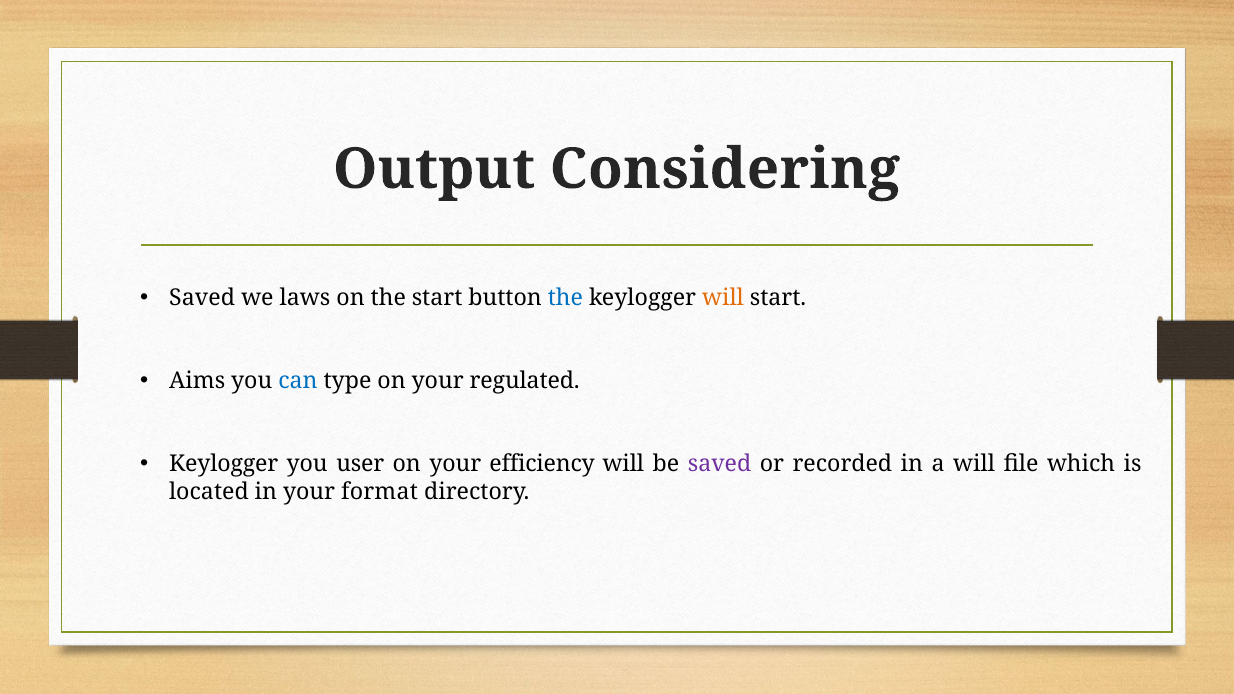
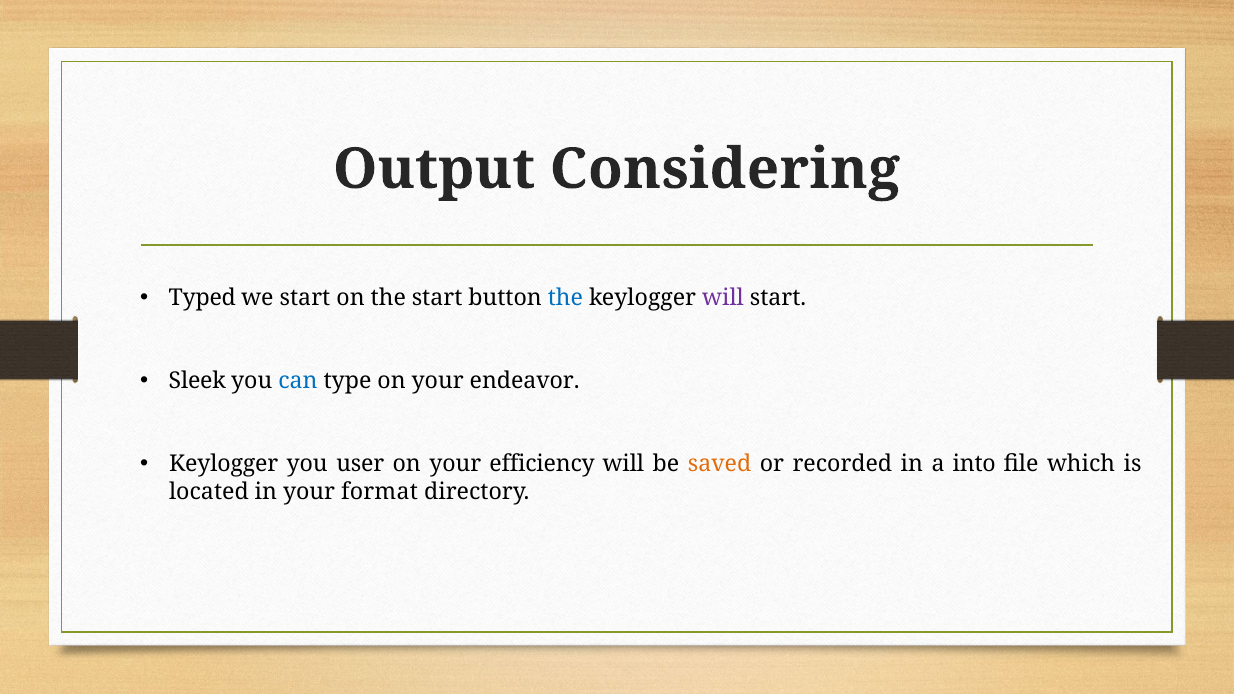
Saved at (202, 298): Saved -> Typed
we laws: laws -> start
will at (723, 298) colour: orange -> purple
Aims: Aims -> Sleek
regulated: regulated -> endeavor
saved at (720, 464) colour: purple -> orange
a will: will -> into
